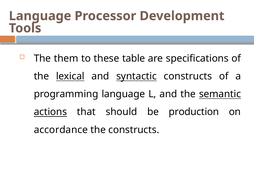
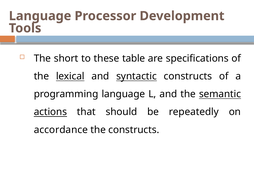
them: them -> short
production: production -> repeatedly
